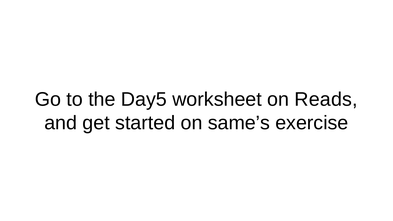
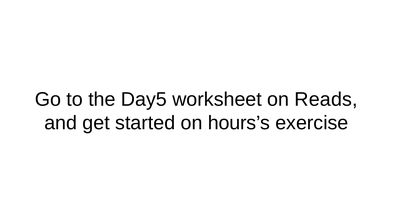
same’s: same’s -> hours’s
